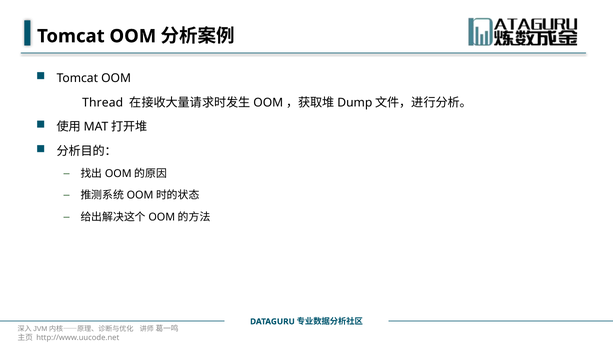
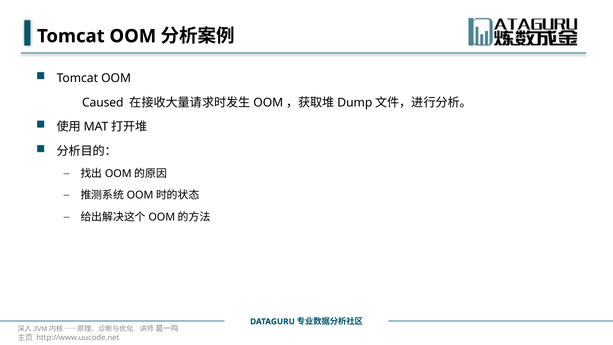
Thread: Thread -> Caused
